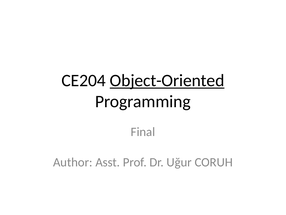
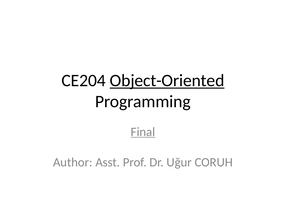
Final underline: none -> present
